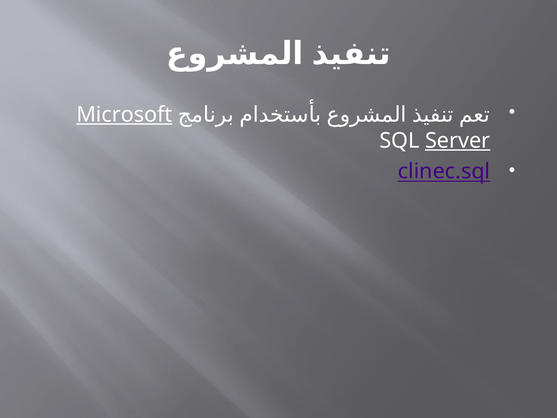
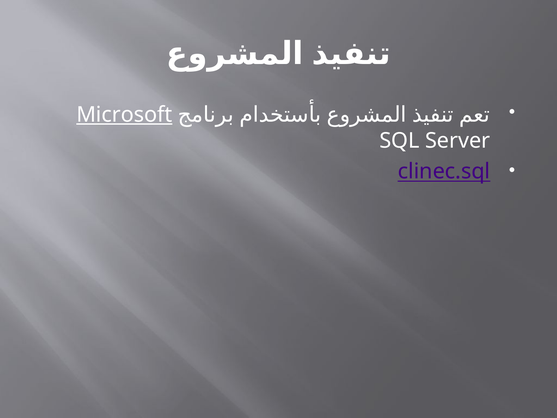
Server underline: present -> none
